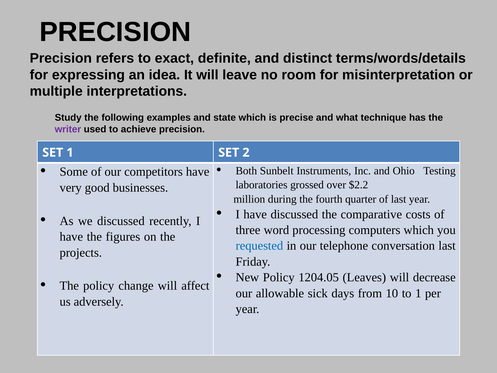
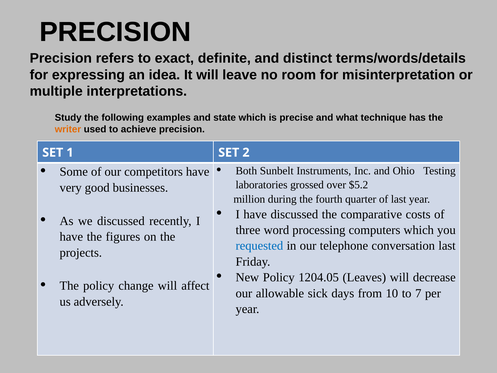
writer colour: purple -> orange
$2.2: $2.2 -> $5.2
to 1: 1 -> 7
